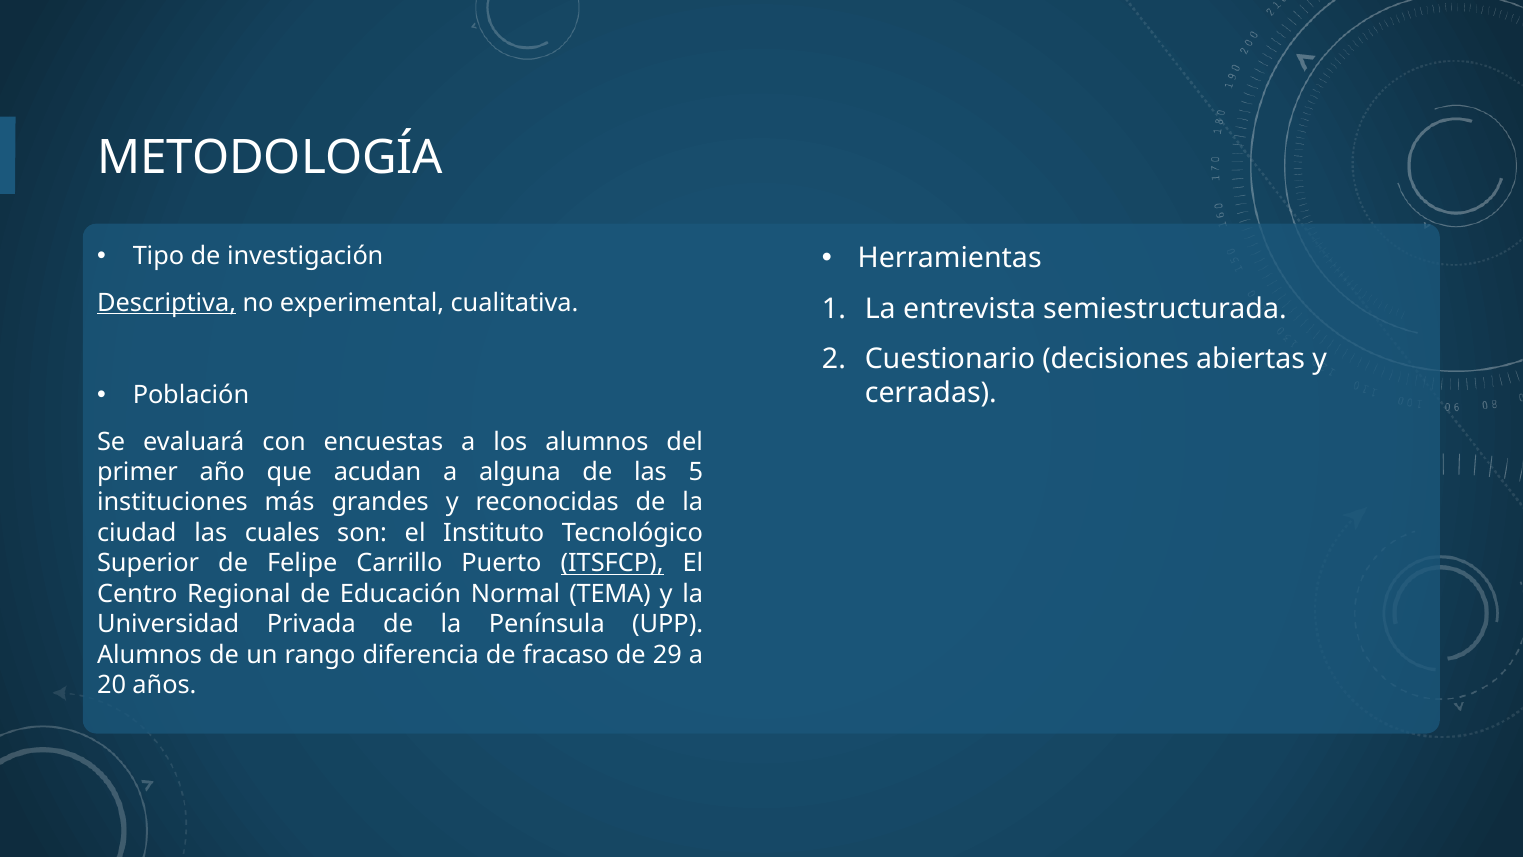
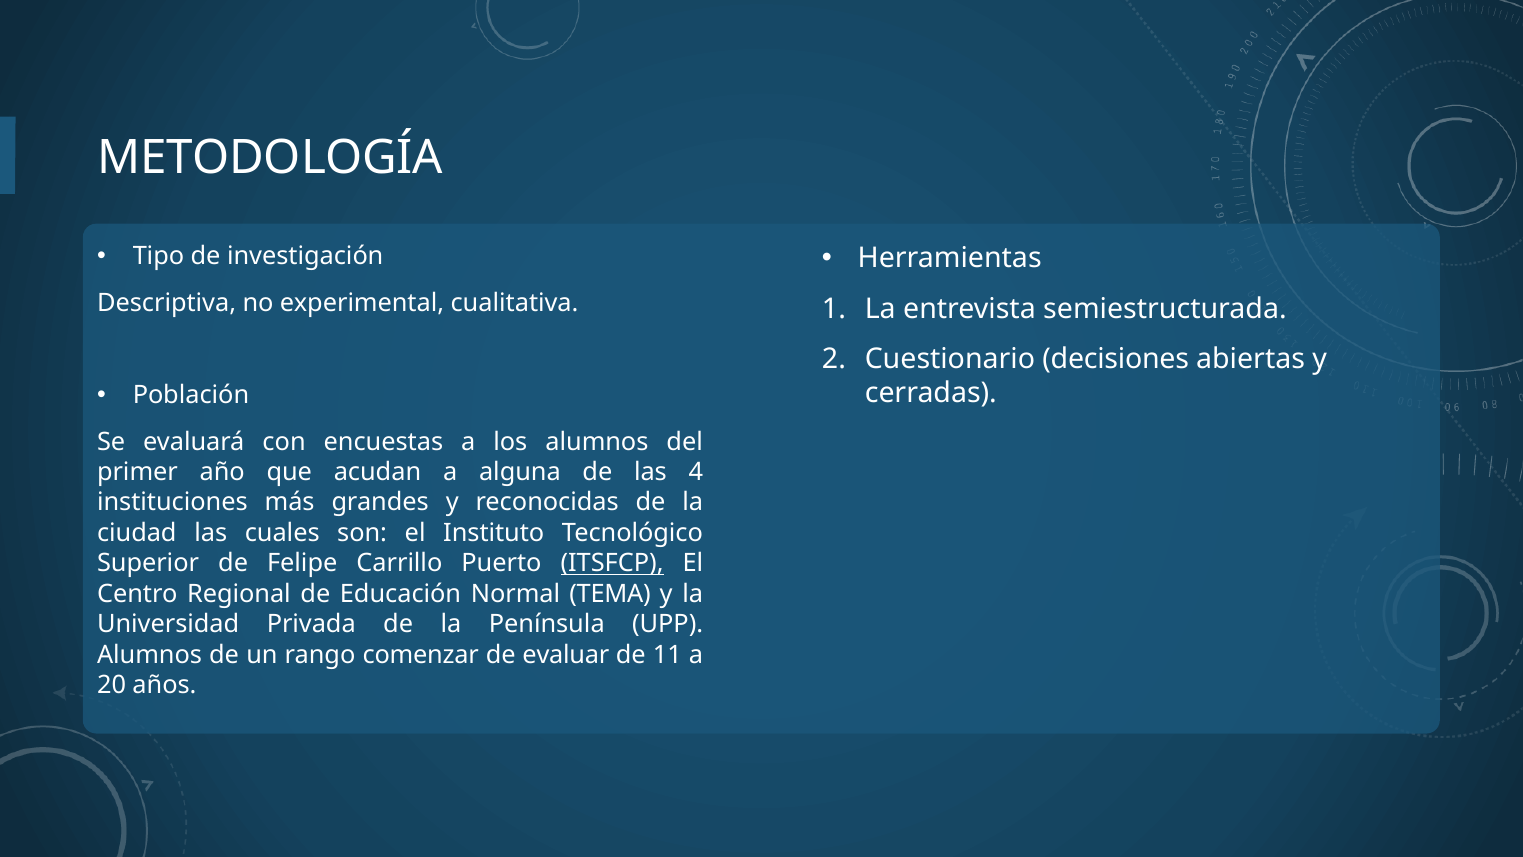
Descriptiva underline: present -> none
5: 5 -> 4
diferencia: diferencia -> comenzar
fracaso: fracaso -> evaluar
29: 29 -> 11
